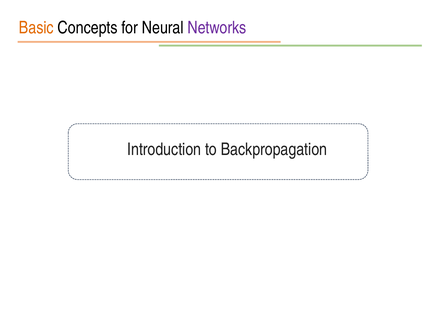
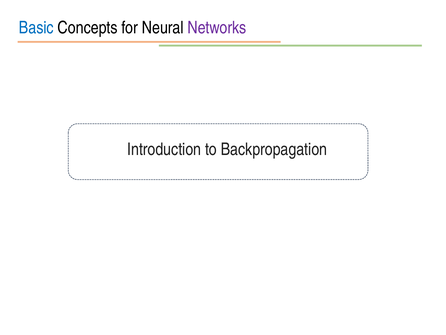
Basic colour: orange -> blue
